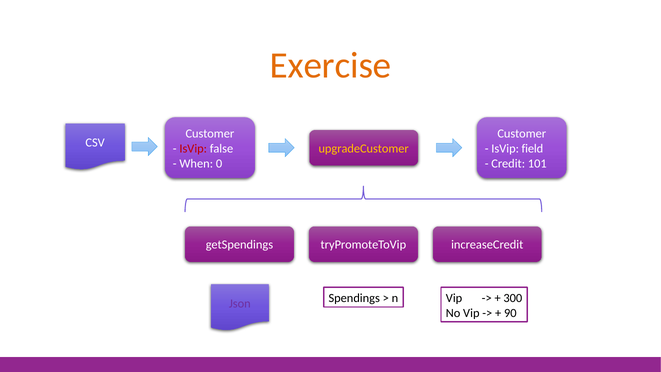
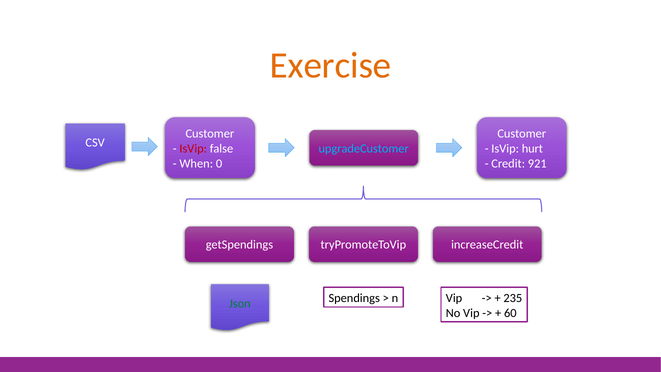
upgradeCustomer colour: yellow -> light blue
field: field -> hurt
101: 101 -> 921
Json colour: purple -> green
300: 300 -> 235
90: 90 -> 60
